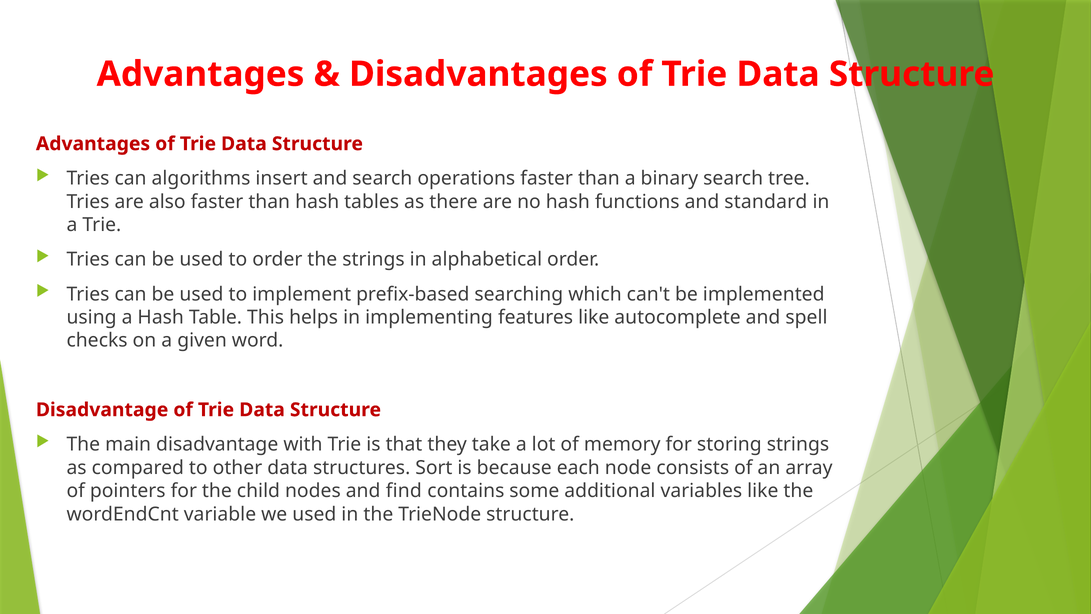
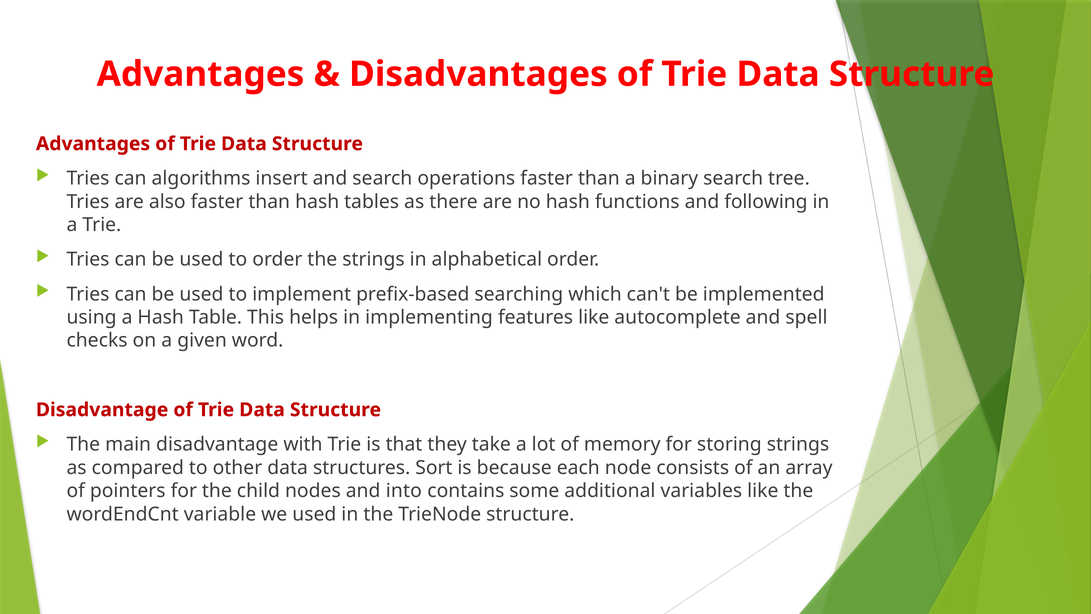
standard: standard -> following
find: find -> into
